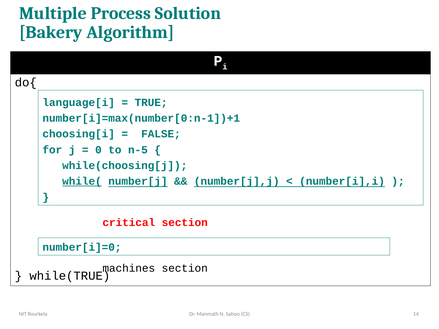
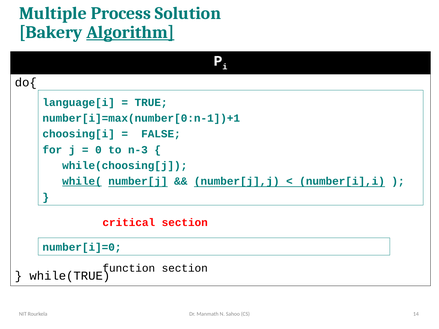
Algorithm underline: none -> present
n-5: n-5 -> n-3
machines: machines -> function
